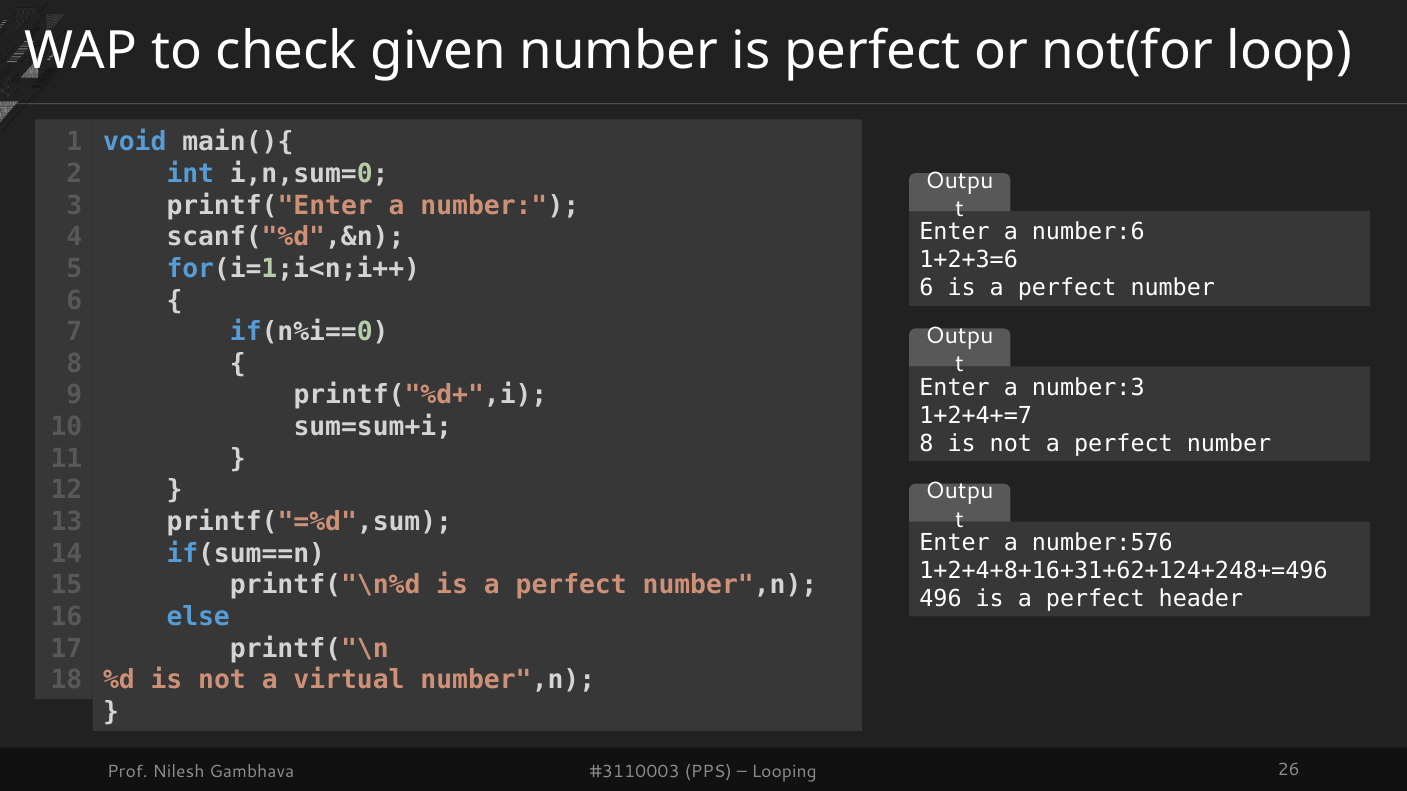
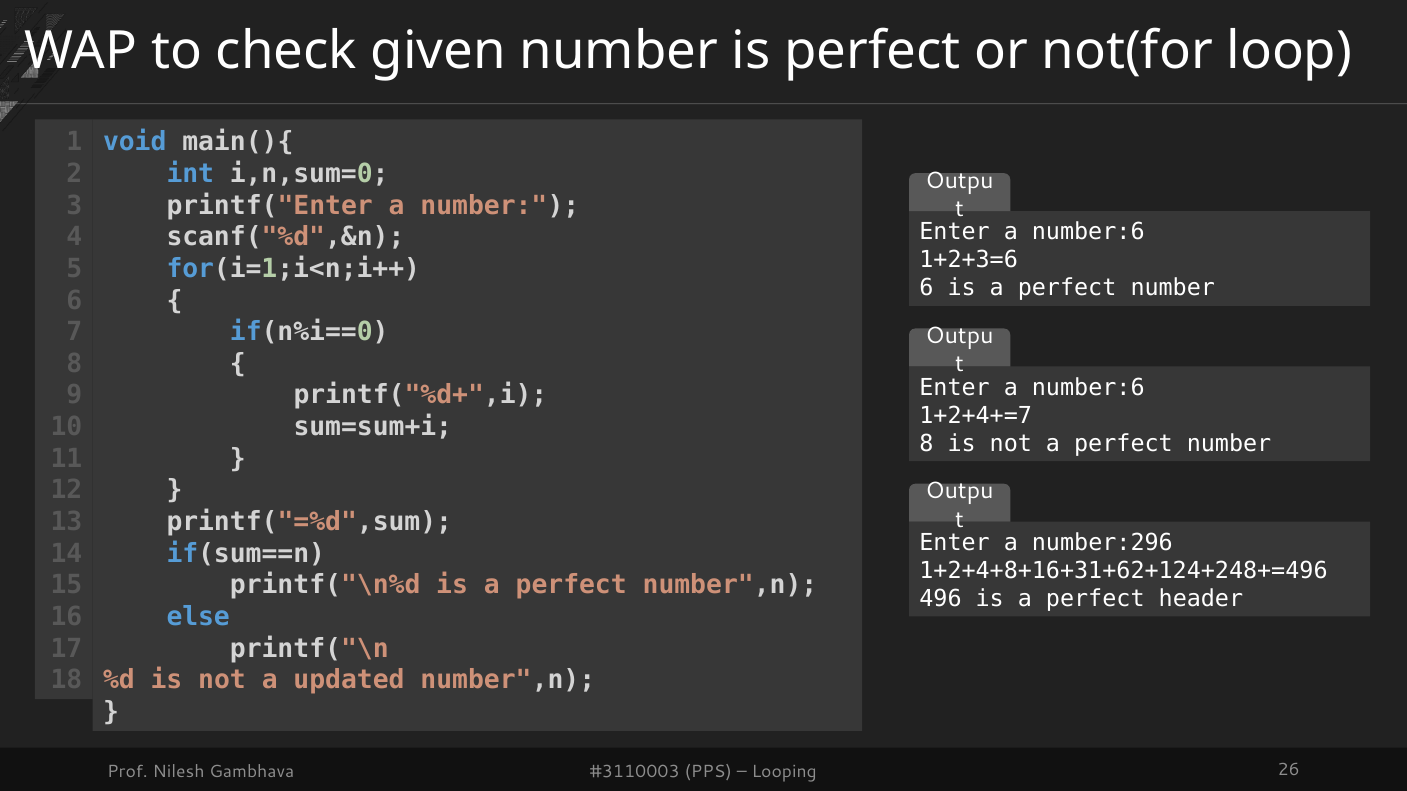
number:3 at (1088, 388): number:3 -> number:6
number:576: number:576 -> number:296
virtual: virtual -> updated
